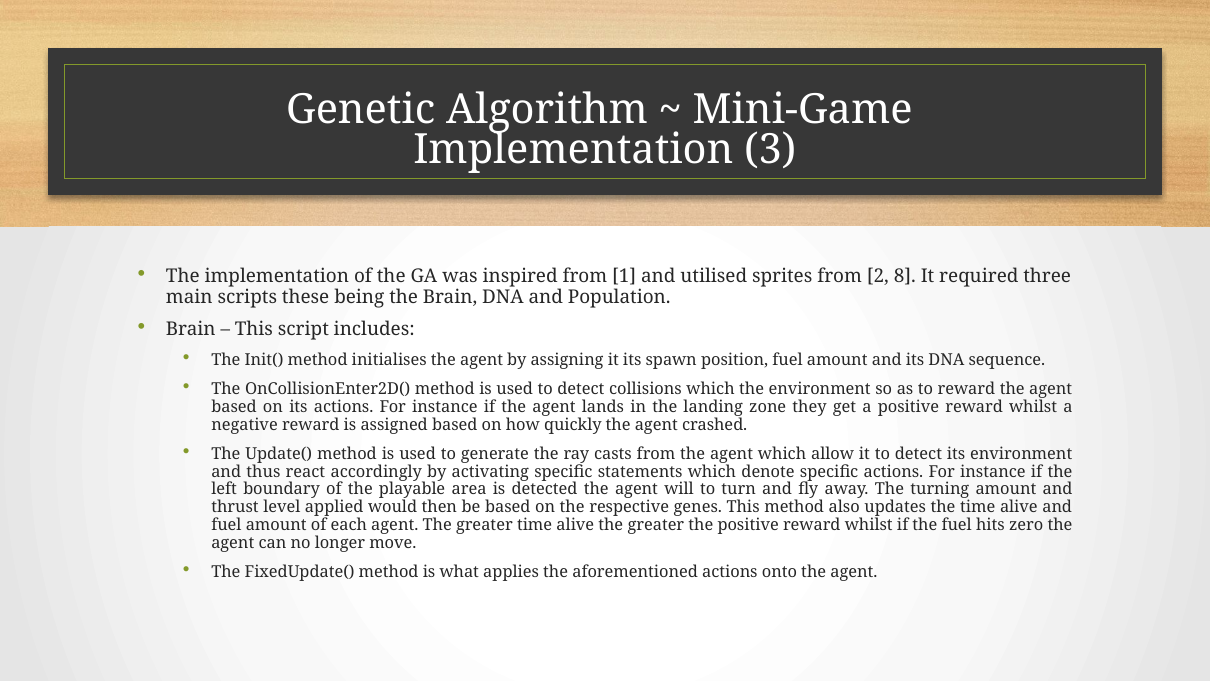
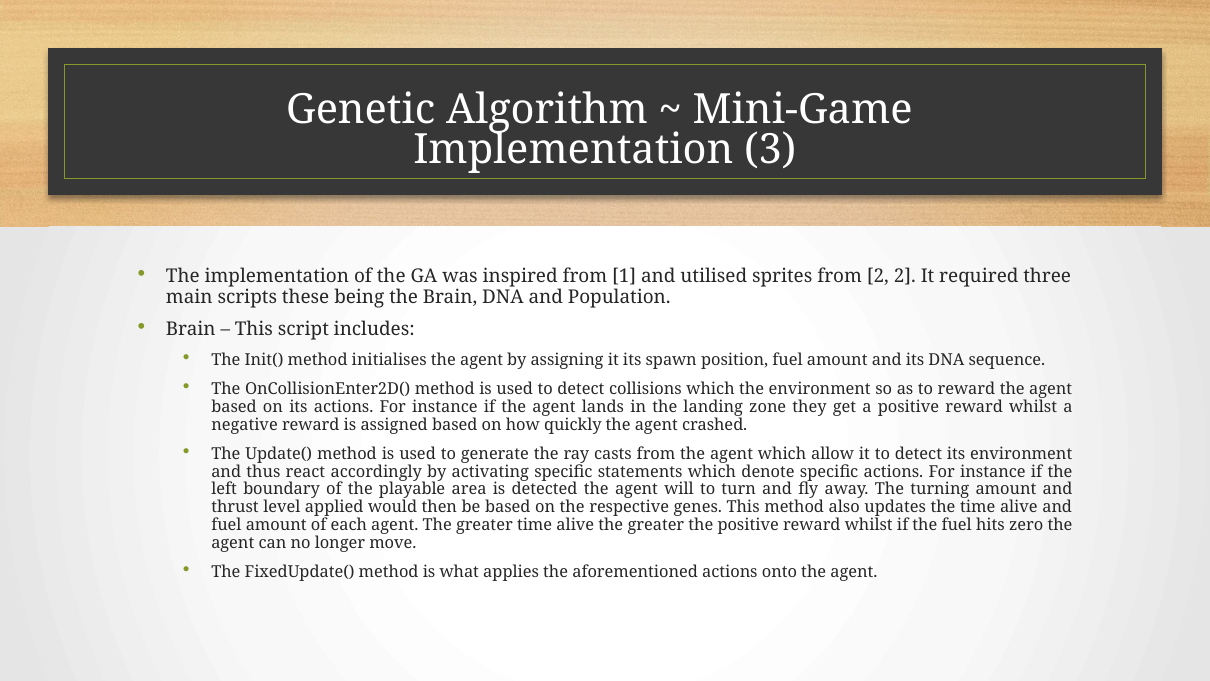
2 8: 8 -> 2
